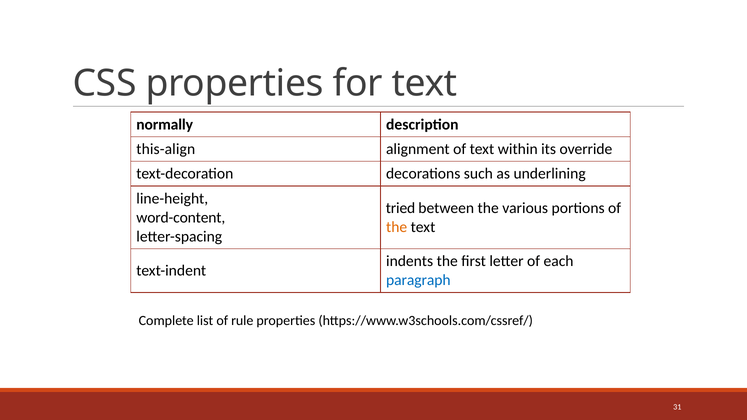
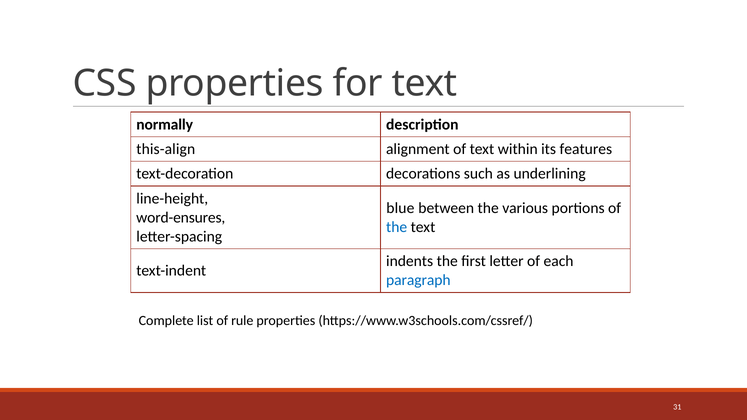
override: override -> features
tried: tried -> blue
word-content: word-content -> word-ensures
the at (397, 227) colour: orange -> blue
